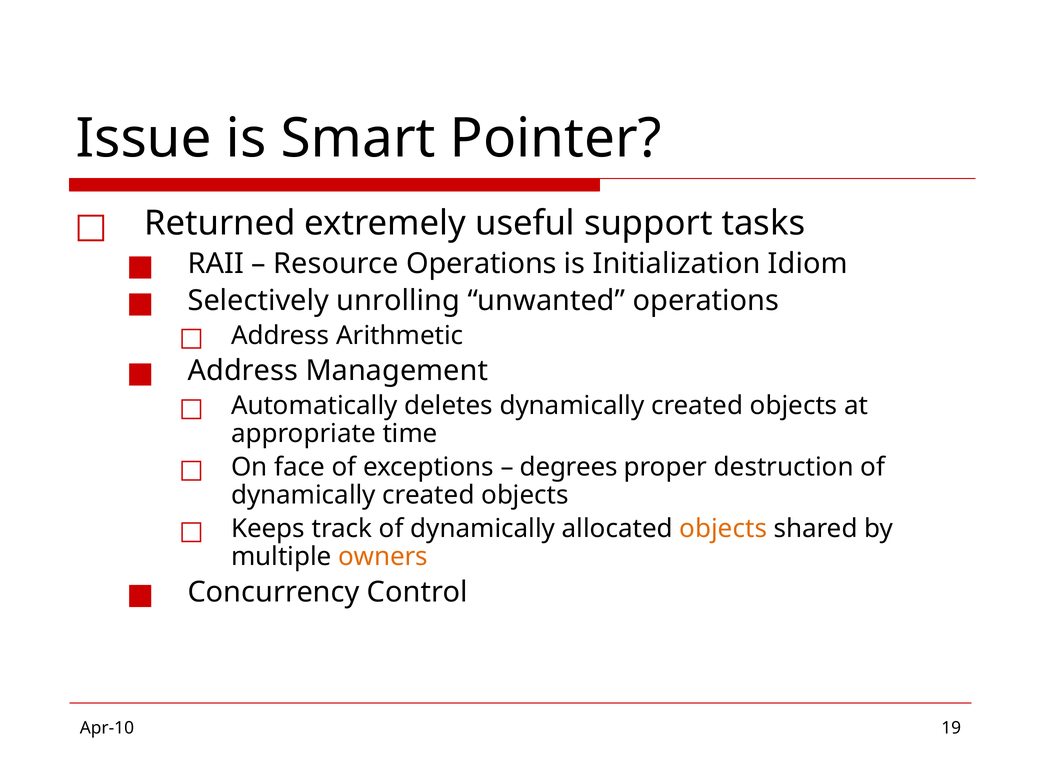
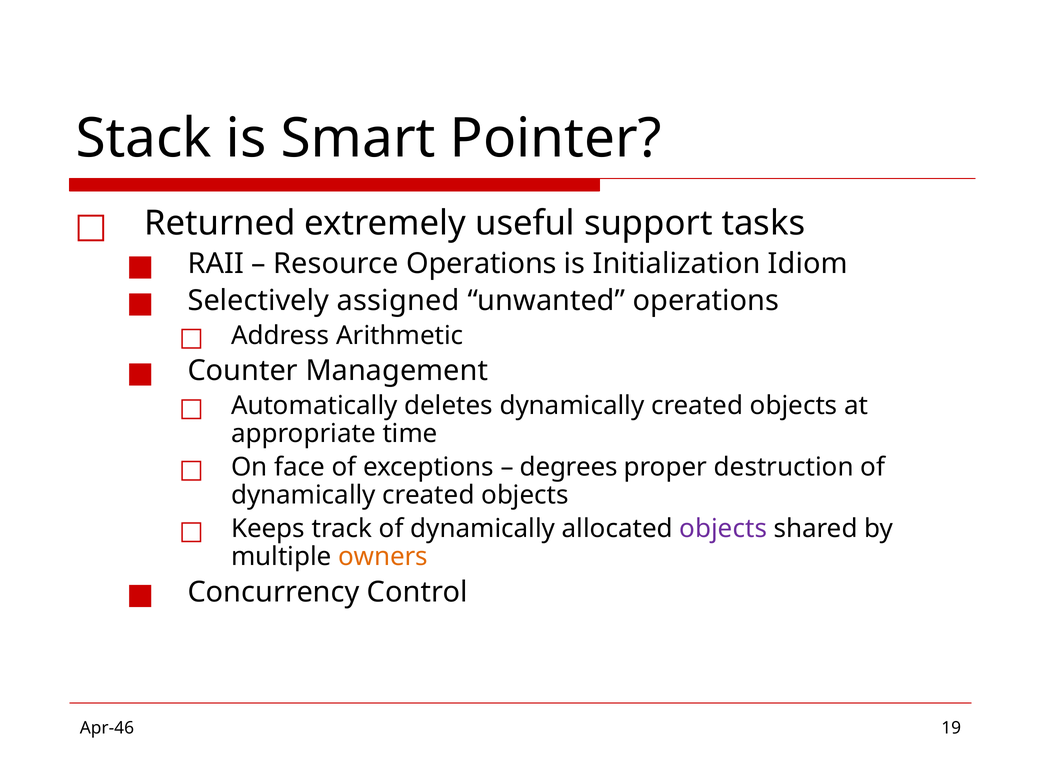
Issue: Issue -> Stack
unrolling: unrolling -> assigned
Address at (243, 371): Address -> Counter
objects at (723, 529) colour: orange -> purple
Apr-10: Apr-10 -> Apr-46
